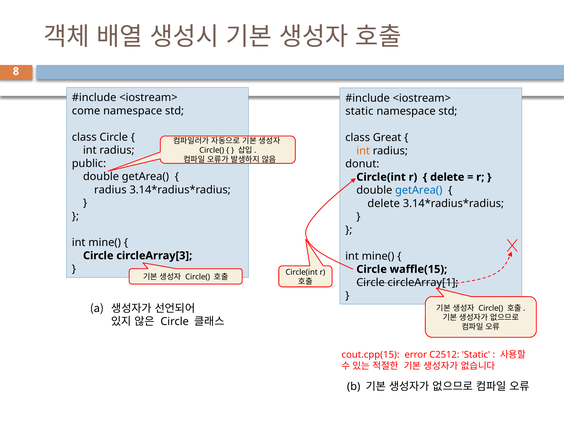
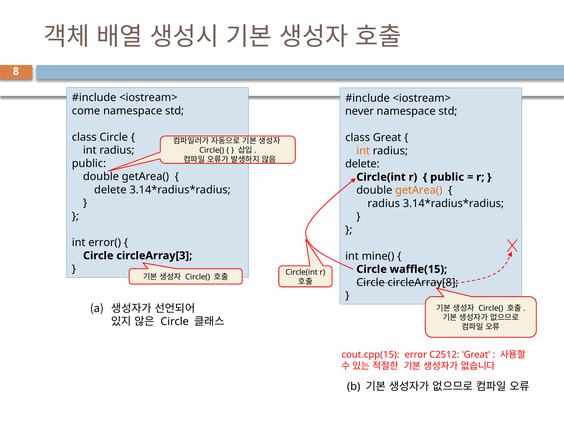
static at (359, 111): static -> never
donut at (362, 164): donut -> delete
delete at (447, 177): delete -> public
radius at (110, 190): radius -> delete
getArea( at (419, 190) colour: blue -> orange
delete at (384, 203): delete -> radius
mine( at (105, 242): mine( -> error(
circleArray[1: circleArray[1 -> circleArray[8
C2512 Static: Static -> Great
